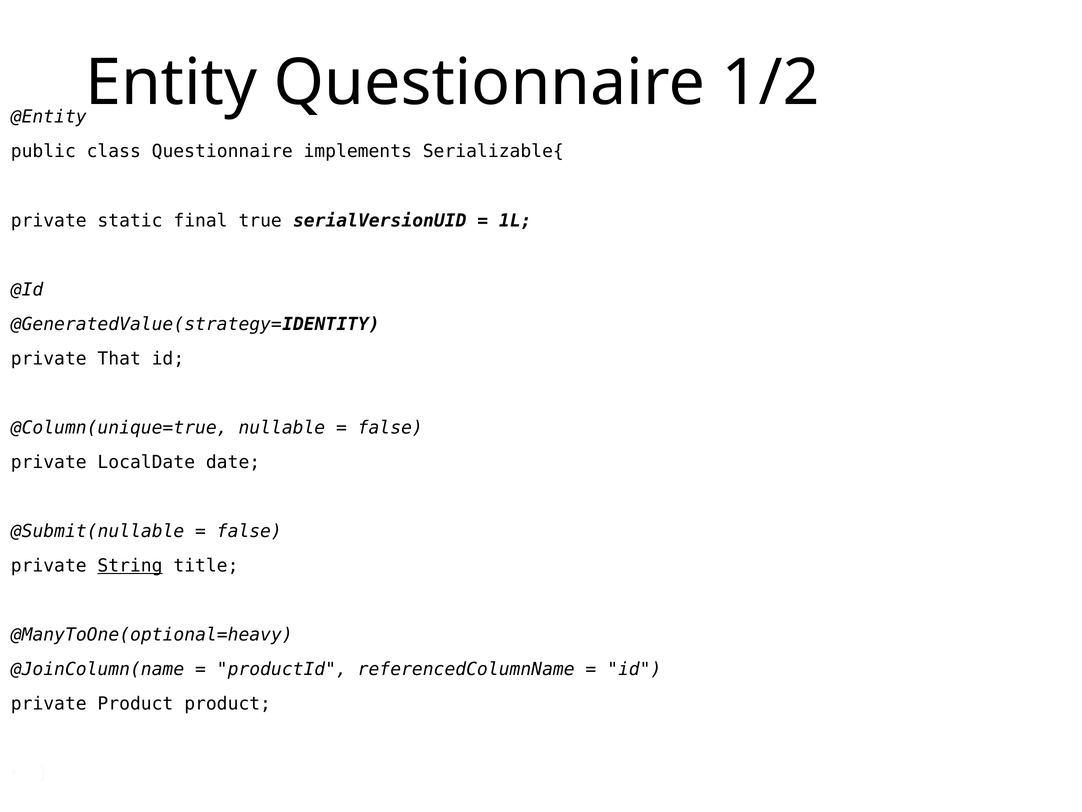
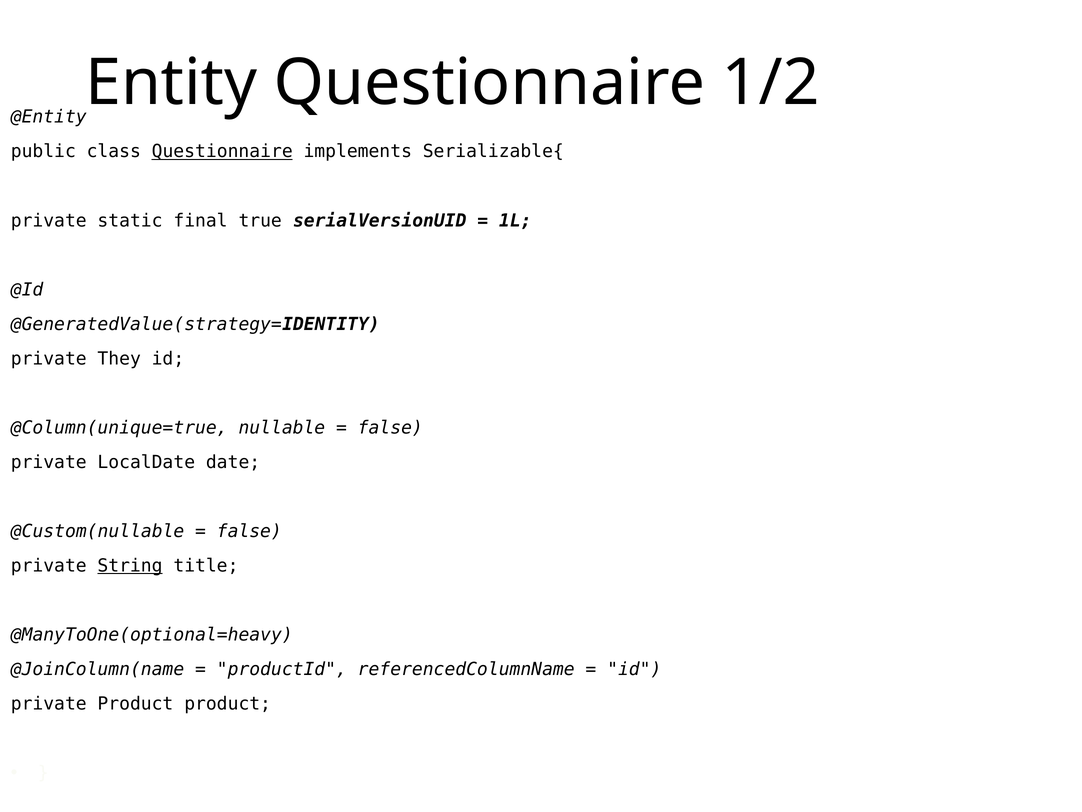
Questionnaire at (222, 151) underline: none -> present
That: That -> They
@Submit(nullable: @Submit(nullable -> @Custom(nullable
